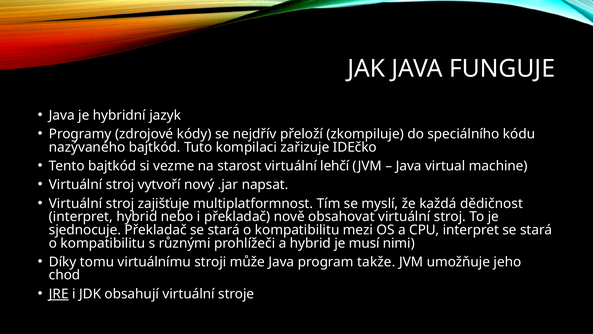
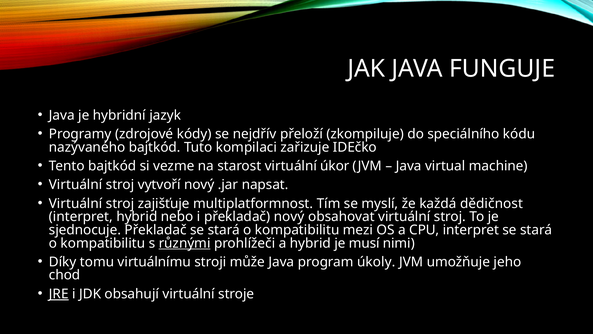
lehčí: lehčí -> úkor
překladač nově: nově -> nový
různými underline: none -> present
takže: takže -> úkoly
